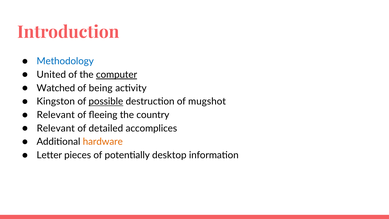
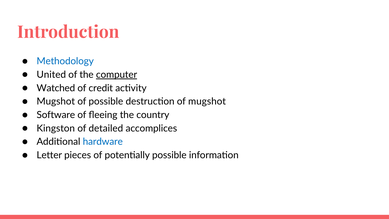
being: being -> credit
Kingston at (56, 101): Kingston -> Mugshot
possible at (106, 101) underline: present -> none
Relevant at (56, 115): Relevant -> Software
Relevant at (56, 128): Relevant -> Kingston
hardware colour: orange -> blue
potentially desktop: desktop -> possible
